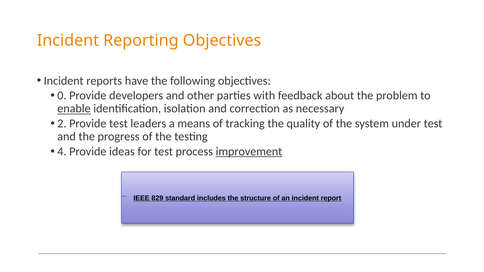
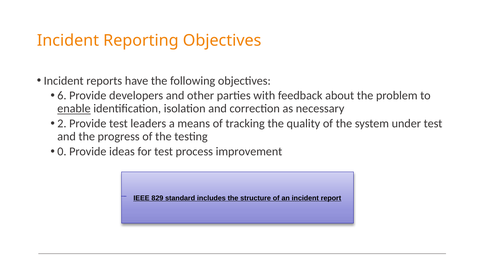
0: 0 -> 6
4: 4 -> 0
improvement underline: present -> none
